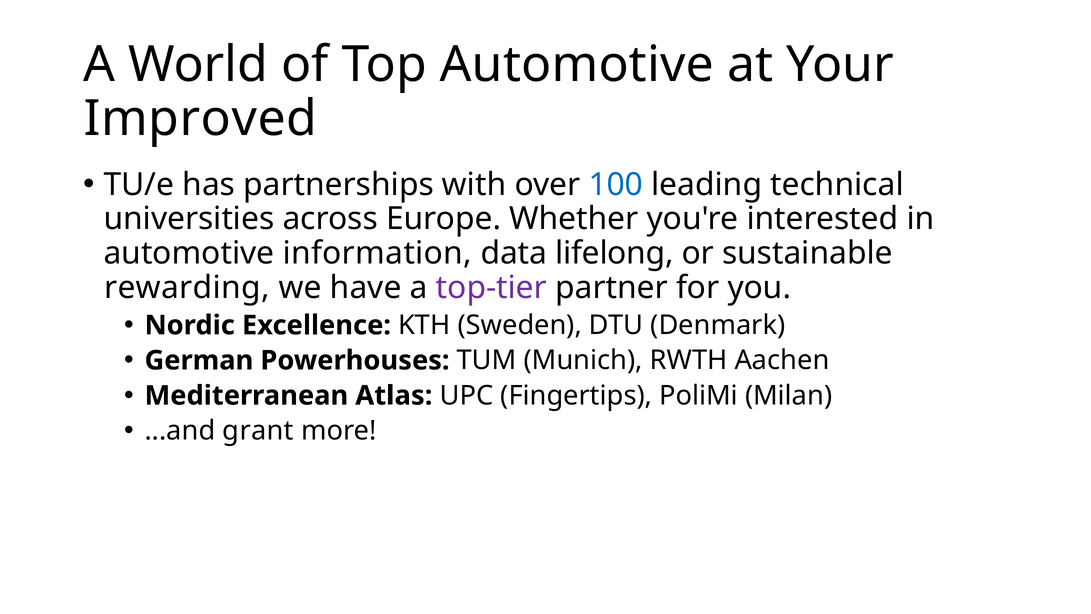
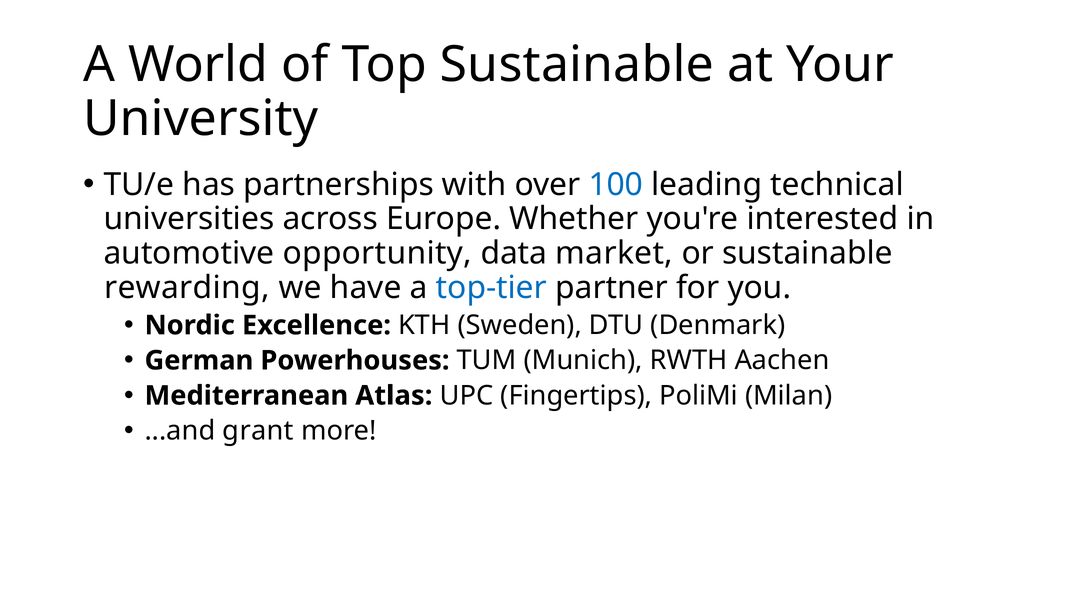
Top Automotive: Automotive -> Sustainable
Improved: Improved -> University
information: information -> opportunity
lifelong: lifelong -> market
top-tier colour: purple -> blue
